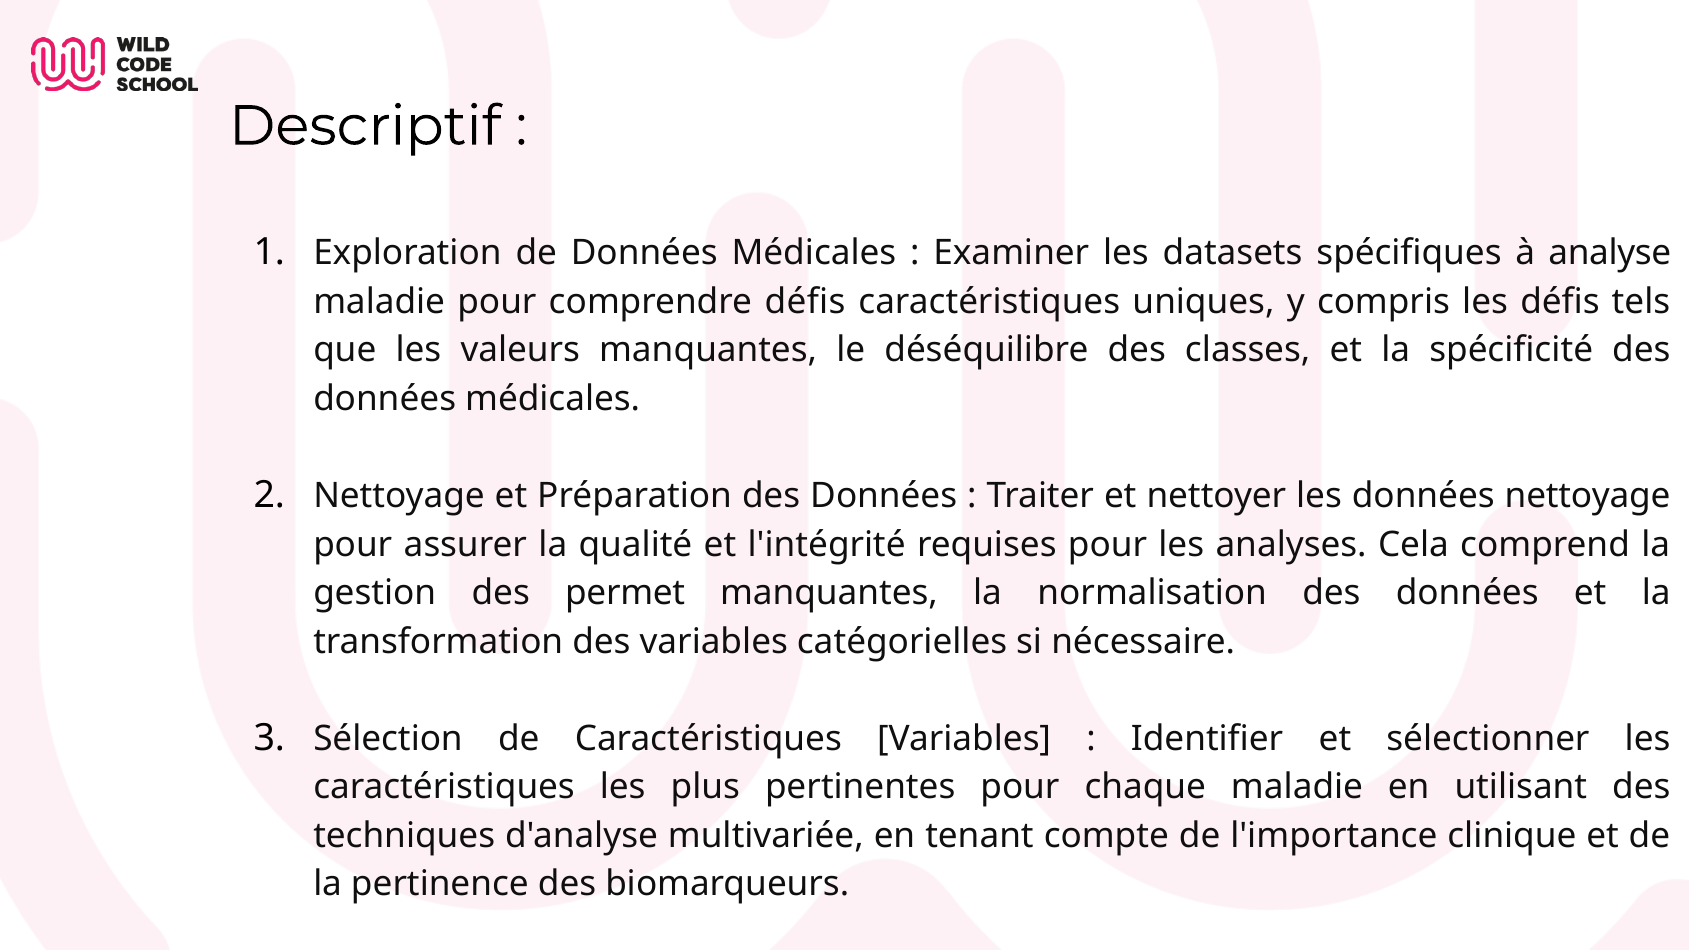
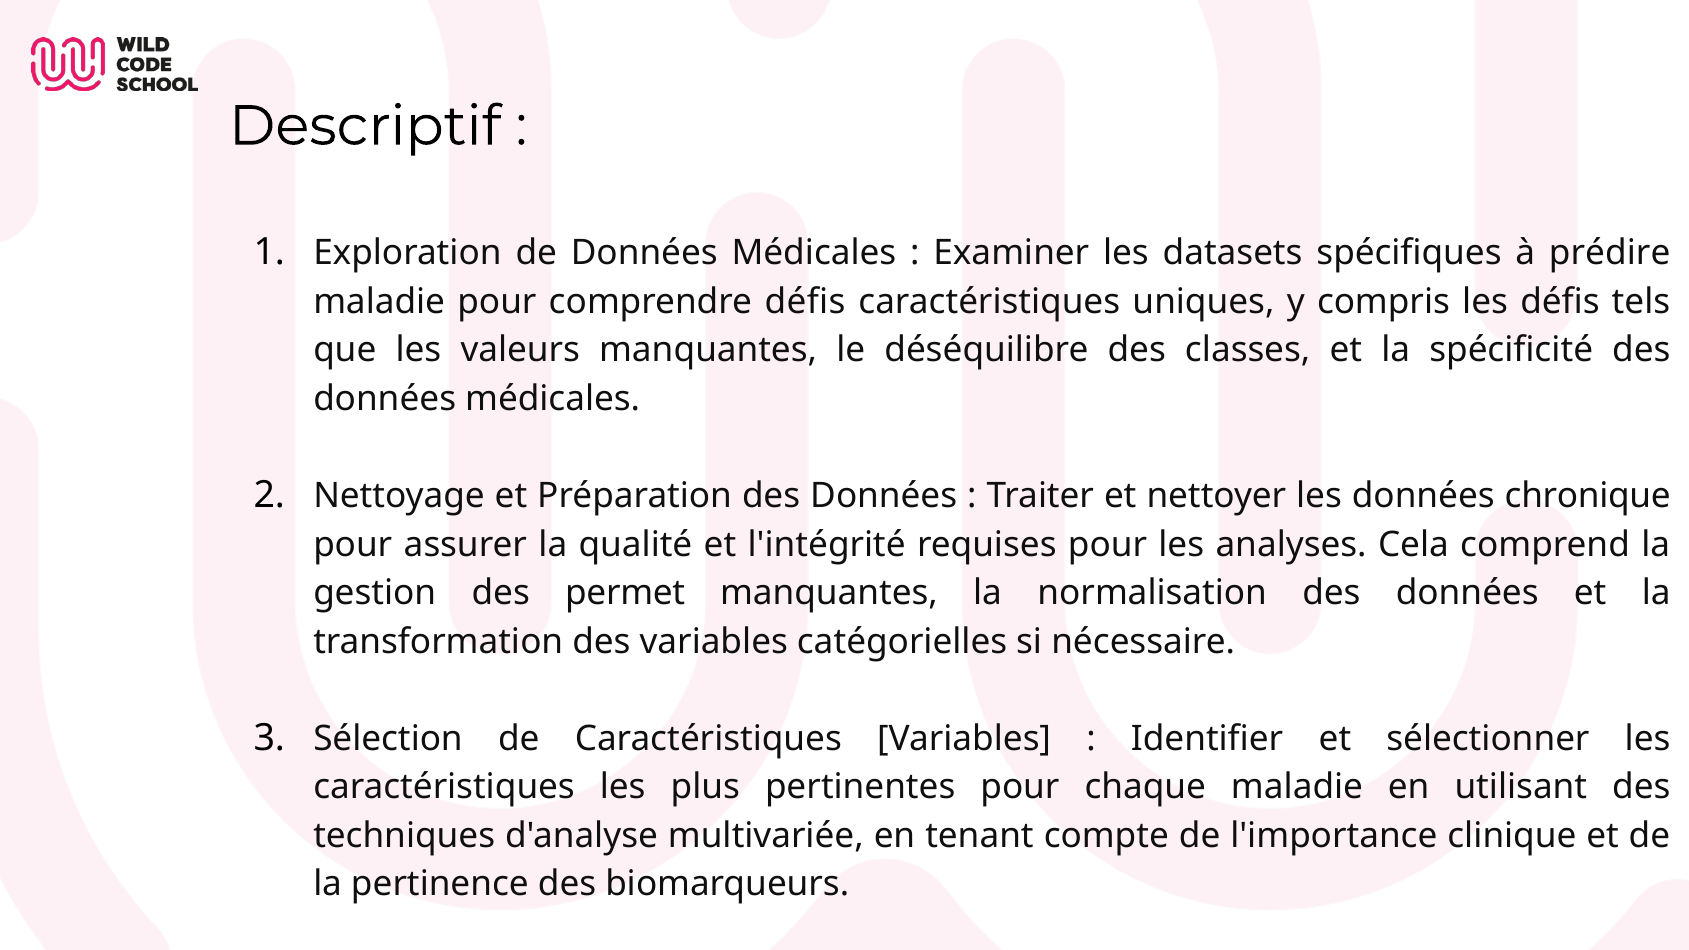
analyse: analyse -> prédire
données nettoyage: nettoyage -> chronique
